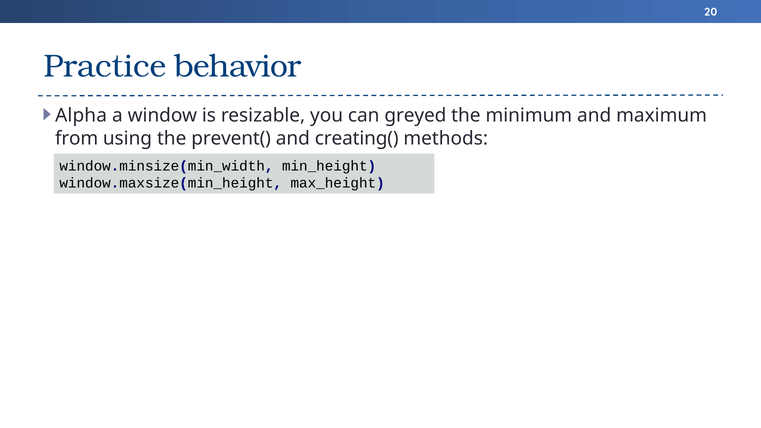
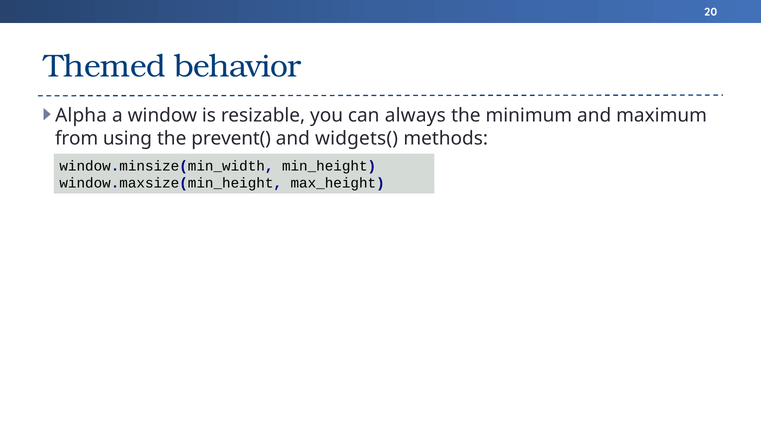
Practice: Practice -> Themed
greyed: greyed -> always
creating(: creating( -> widgets(
